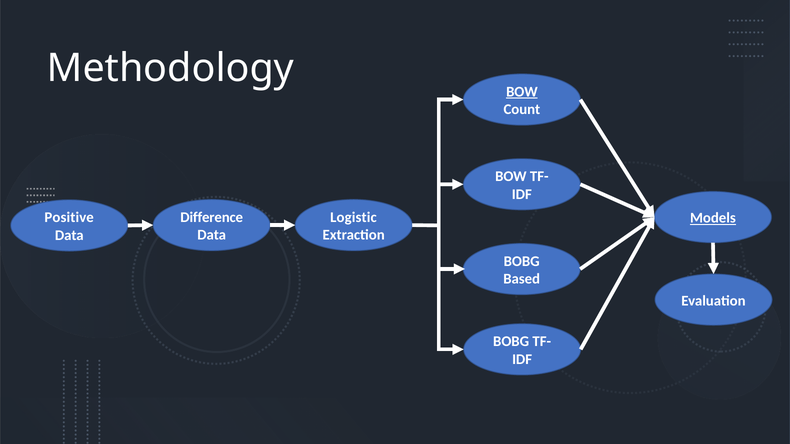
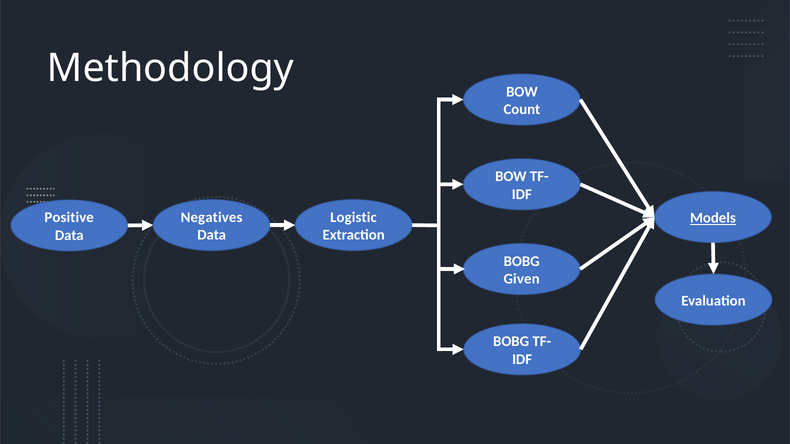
BOW at (522, 92) underline: present -> none
Difference: Difference -> Negatives
Based: Based -> Given
